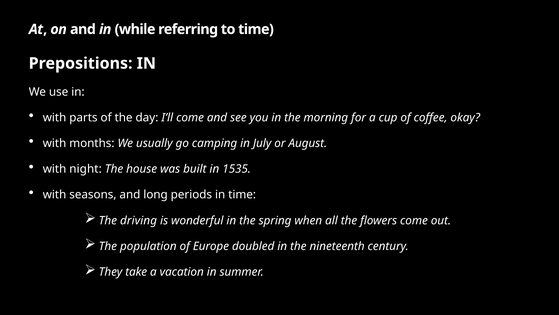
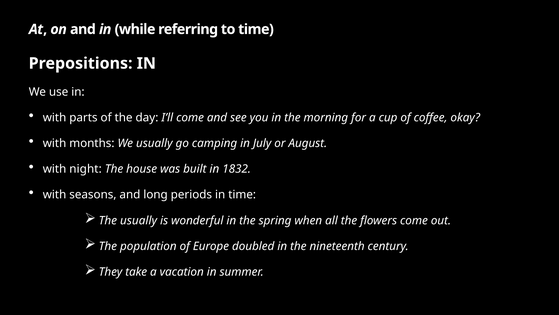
1535: 1535 -> 1832
The driving: driving -> usually
